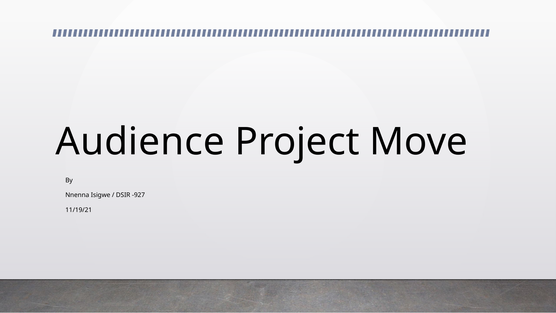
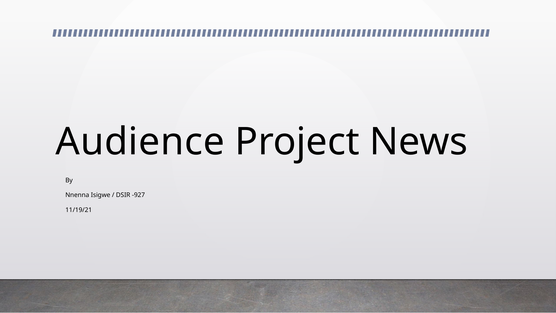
Move: Move -> News
